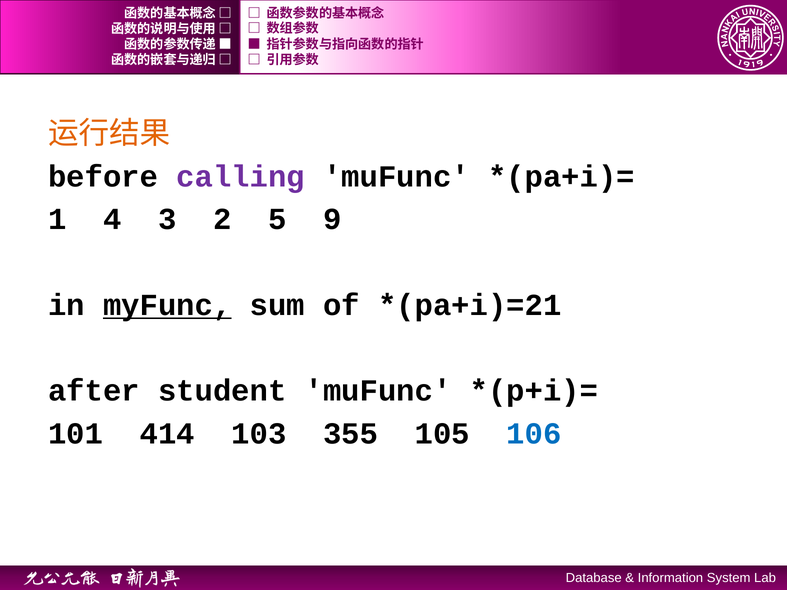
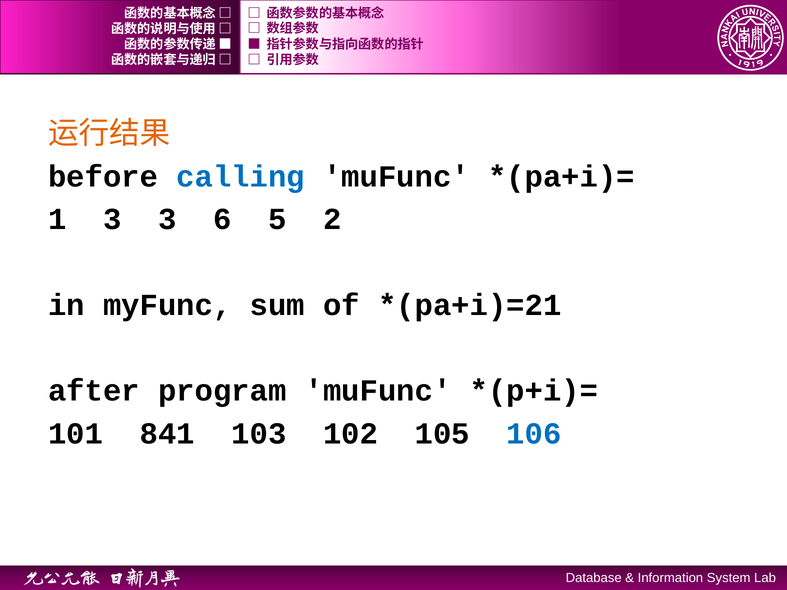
calling colour: purple -> blue
1 4: 4 -> 3
2: 2 -> 6
9: 9 -> 2
myFunc underline: present -> none
student: student -> program
414: 414 -> 841
355: 355 -> 102
